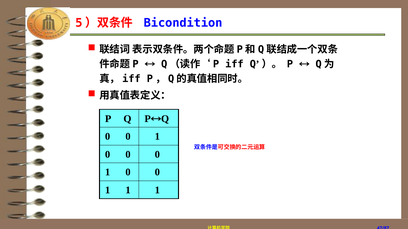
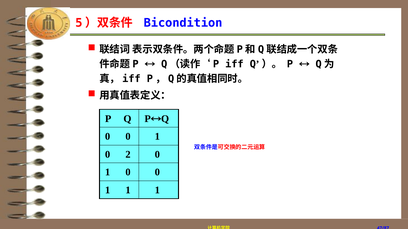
0 at (128, 155): 0 -> 2
